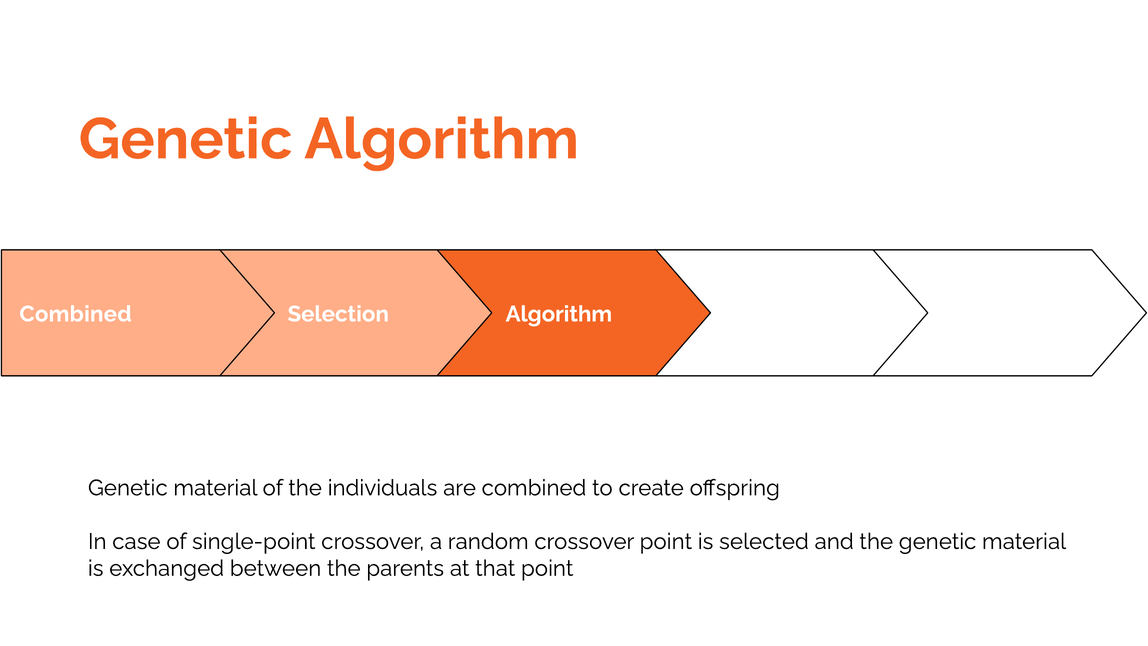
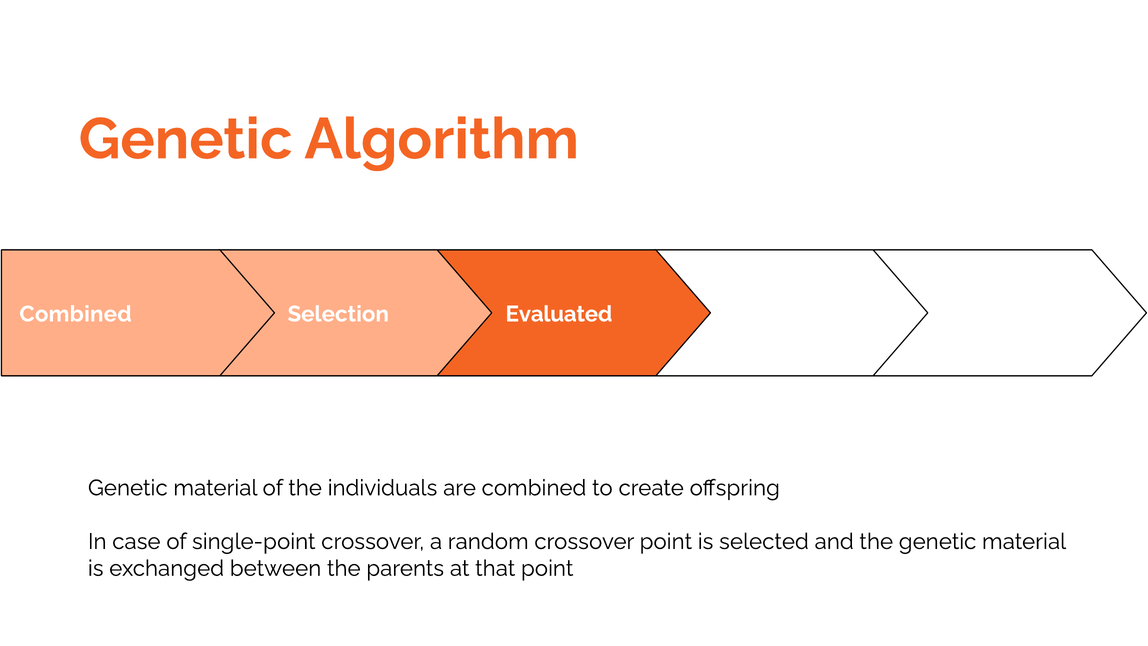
Selection Algorithm: Algorithm -> Evaluated
